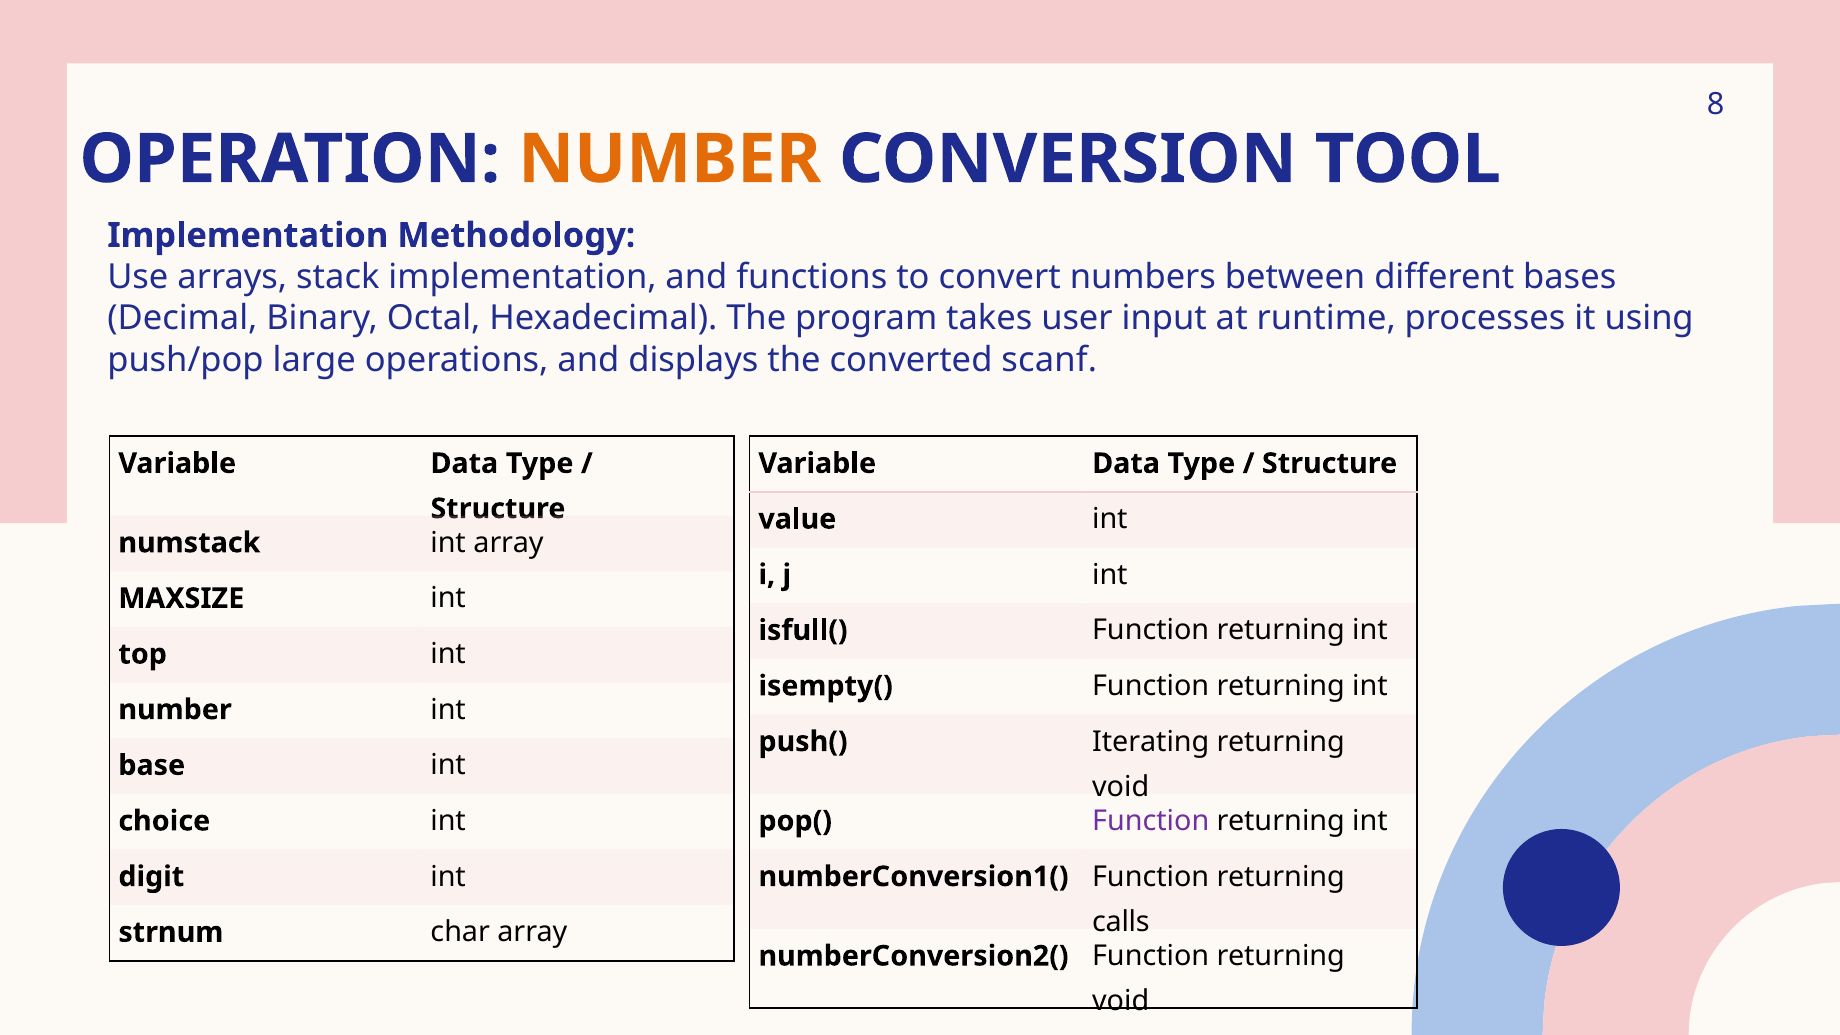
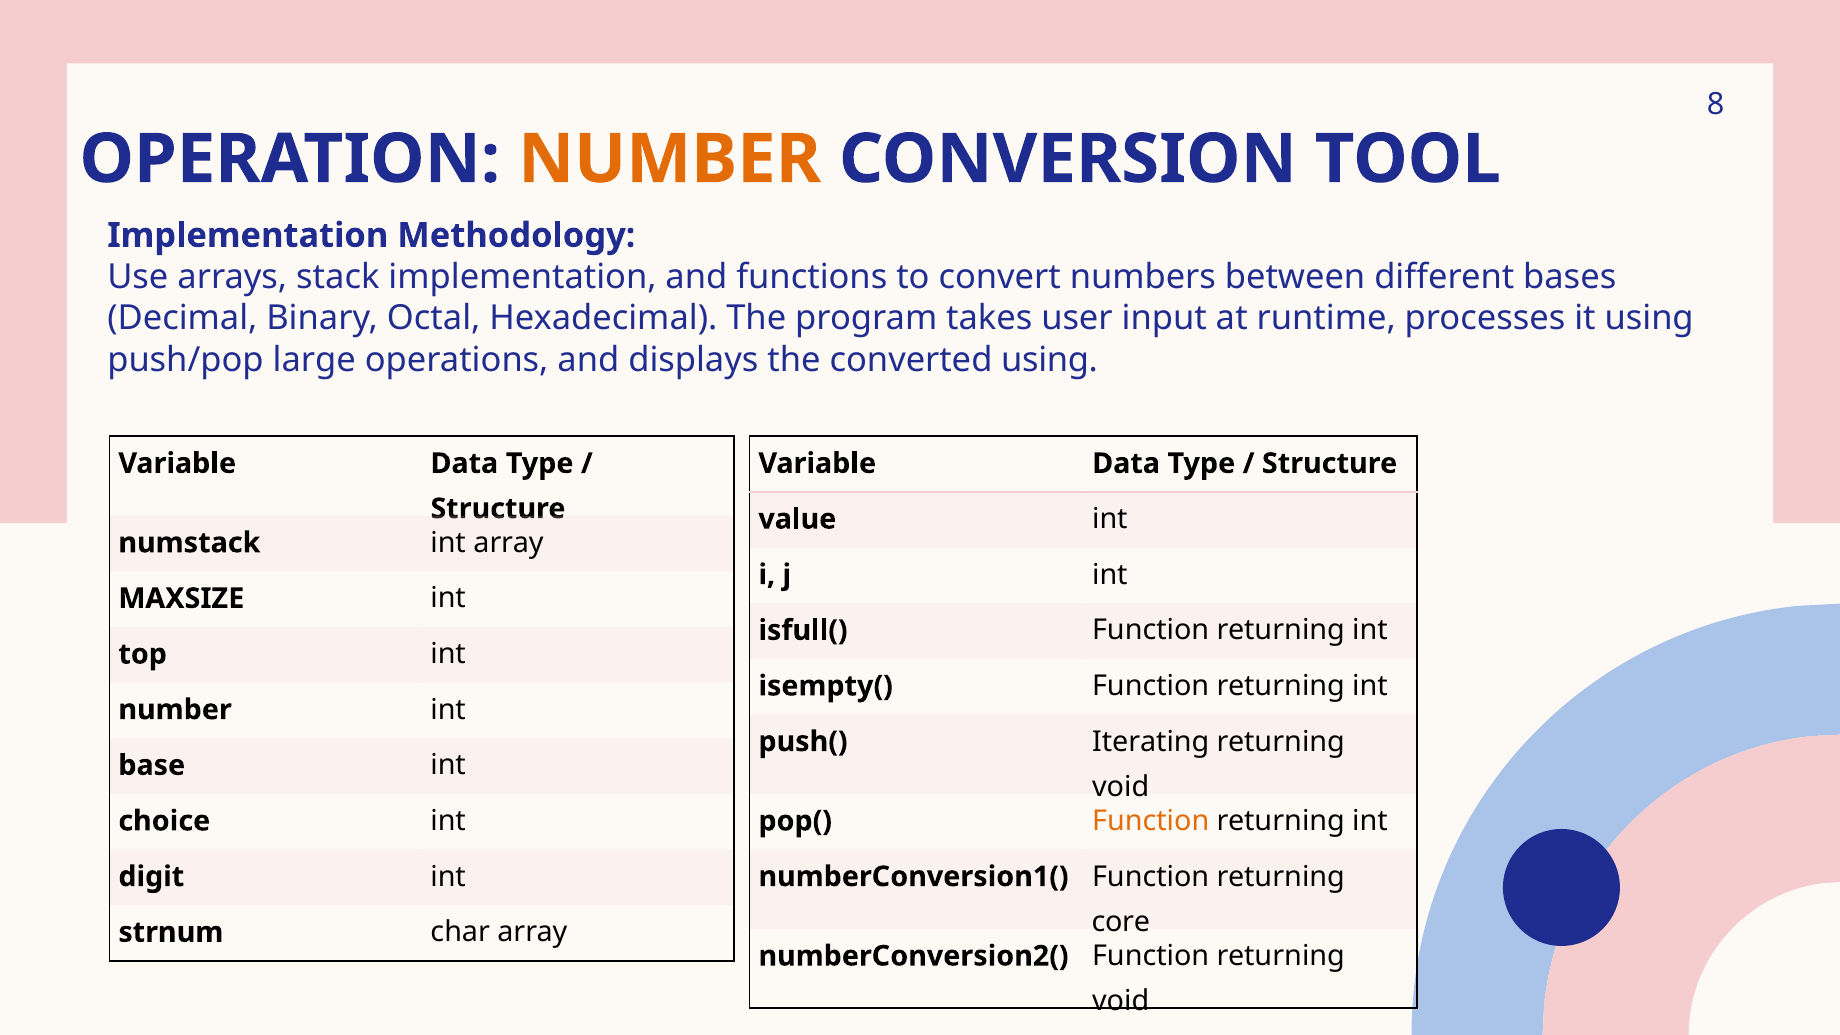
converted scanf: scanf -> using
Function at (1151, 821) colour: purple -> orange
calls: calls -> core
